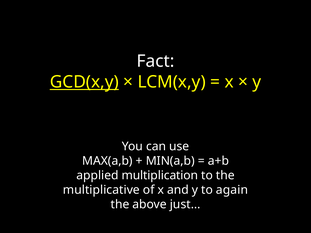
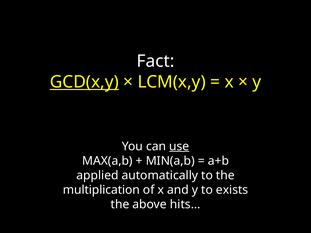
use underline: none -> present
multiplication: multiplication -> automatically
multiplicative: multiplicative -> multiplication
again: again -> exists
just…: just… -> hits…
